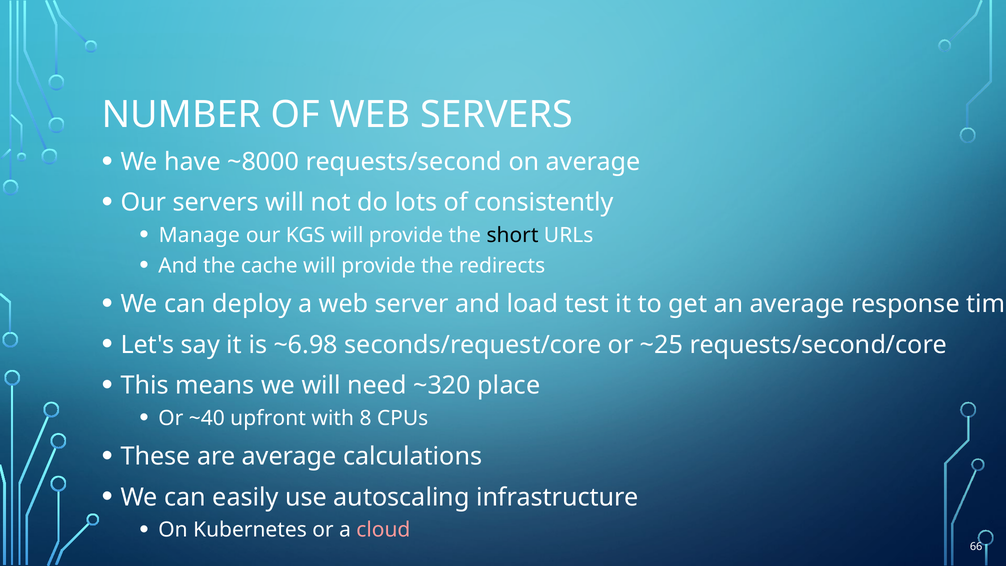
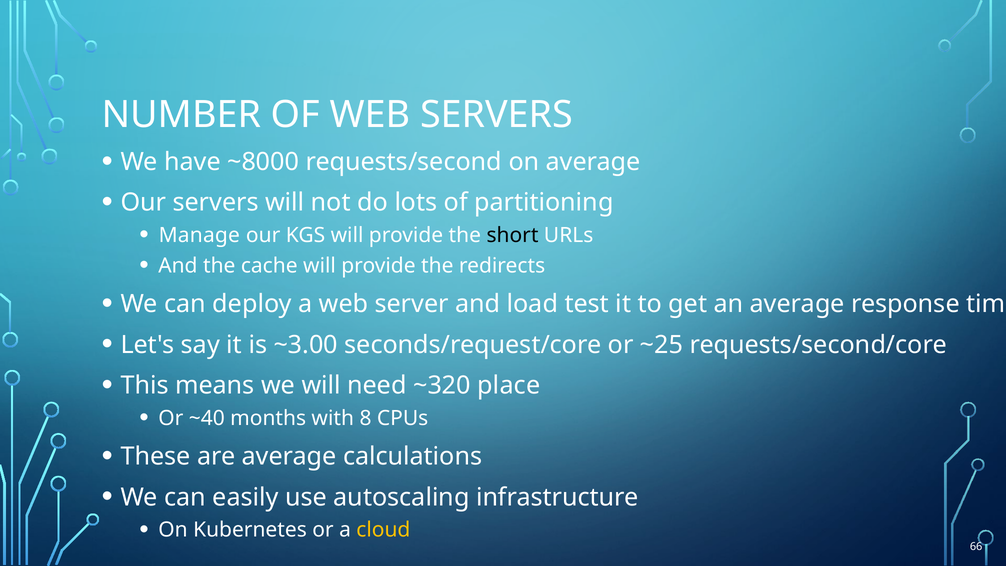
consistently: consistently -> partitioning
~6.98: ~6.98 -> ~3.00
upfront: upfront -> months
cloud colour: pink -> yellow
